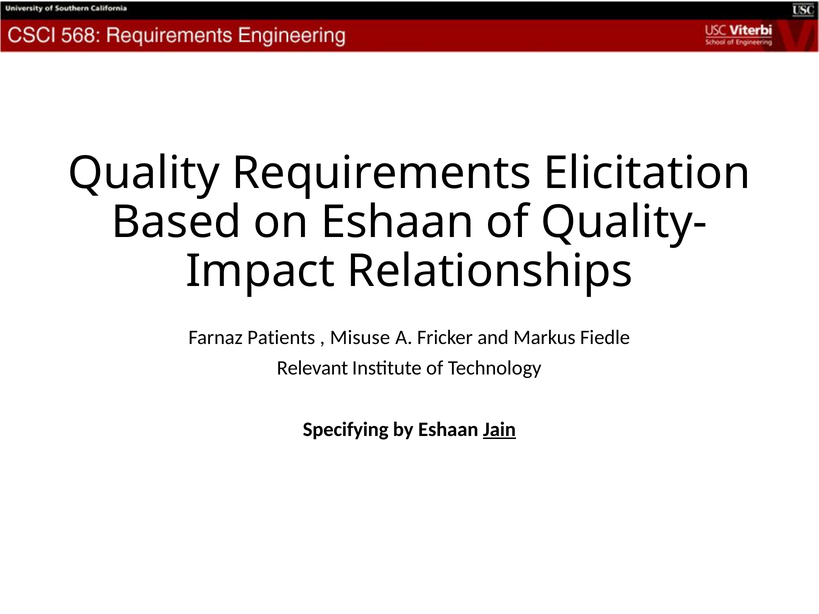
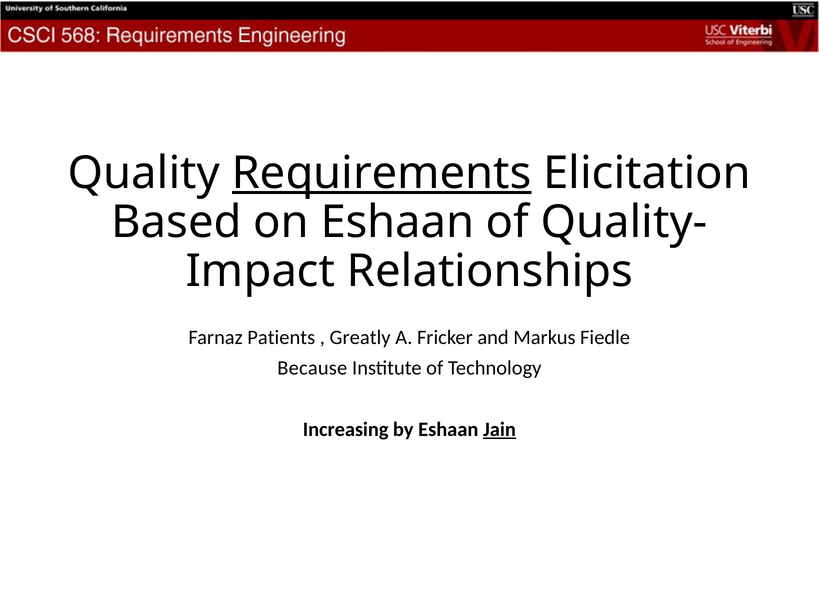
Requirements underline: none -> present
Misuse: Misuse -> Greatly
Relevant: Relevant -> Because
Specifying: Specifying -> Increasing
